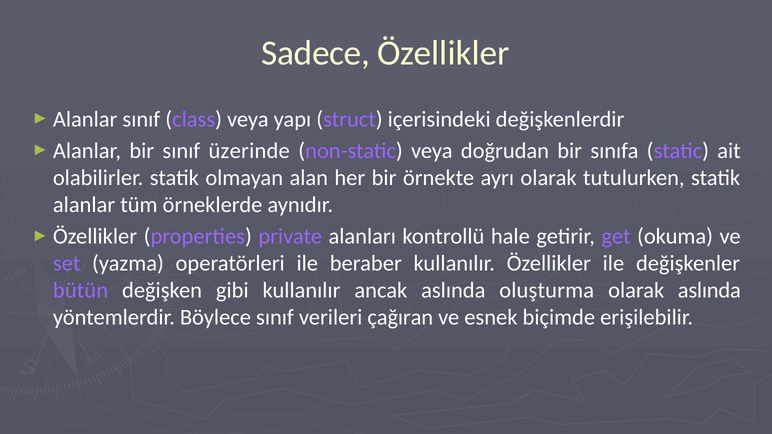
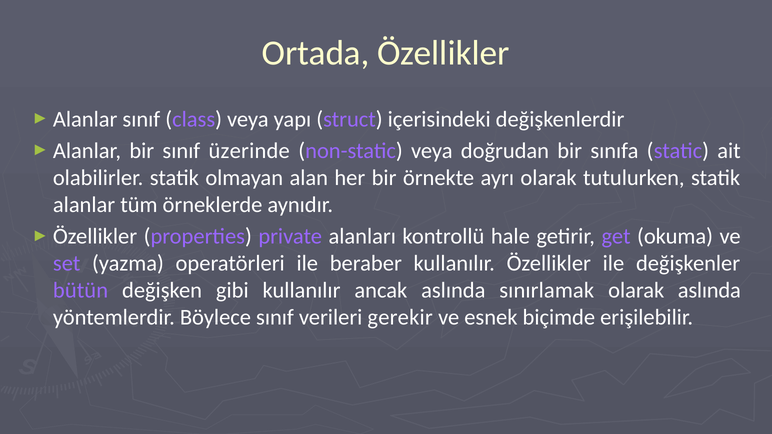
Sadece: Sadece -> Ortada
oluşturma: oluşturma -> sınırlamak
çağıran: çağıran -> gerekir
